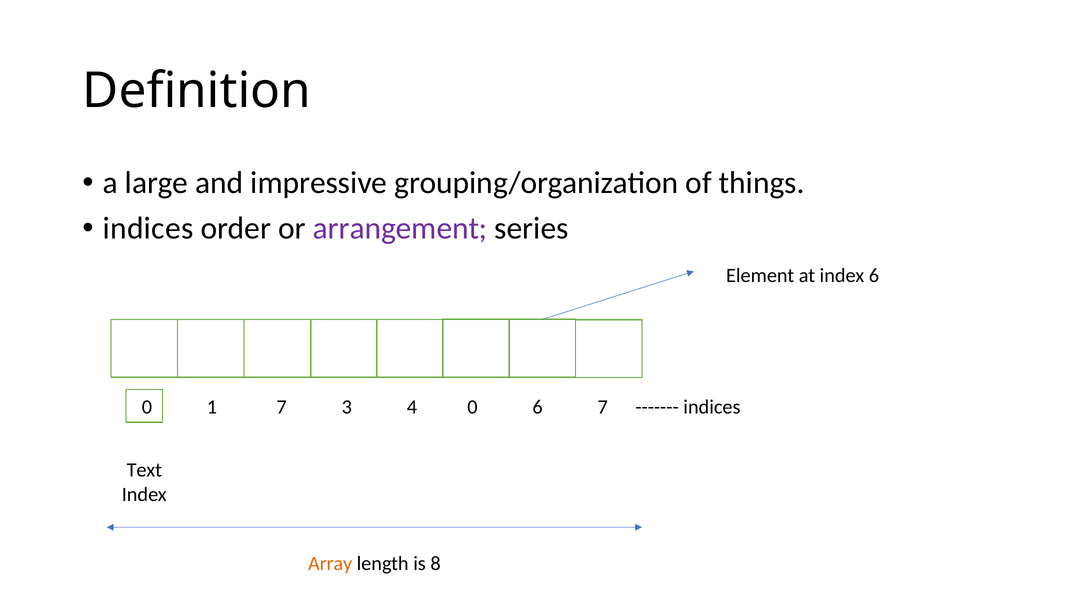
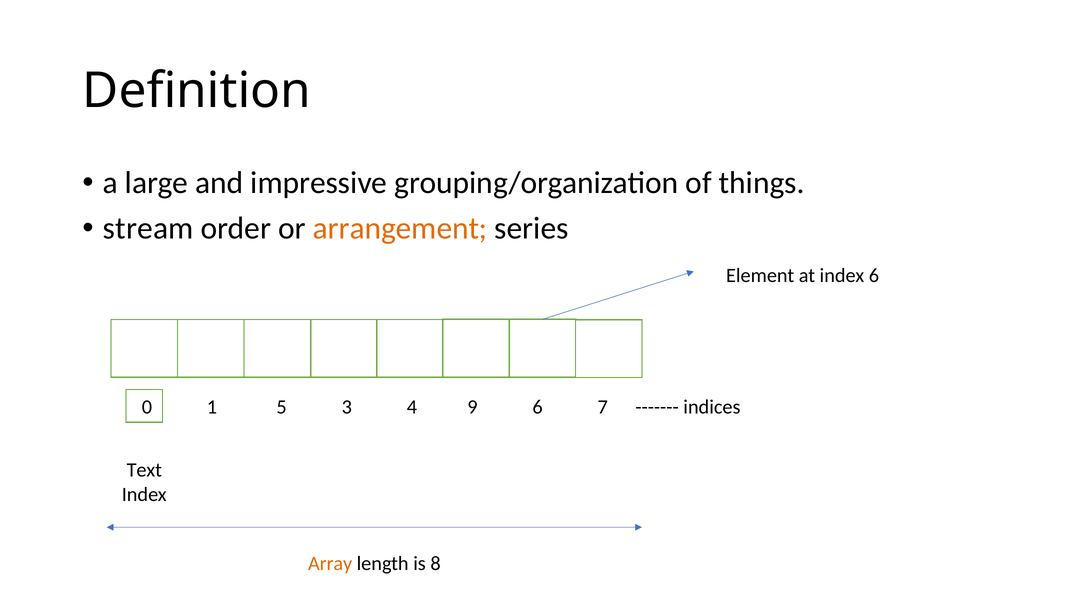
indices at (148, 228): indices -> stream
arrangement colour: purple -> orange
1 7: 7 -> 5
4 0: 0 -> 9
